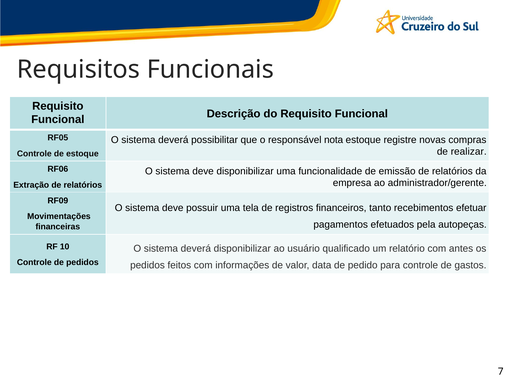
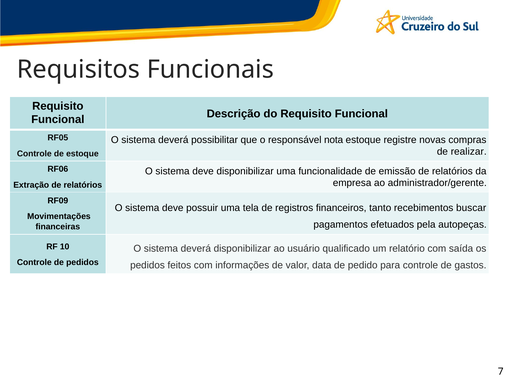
efetuar: efetuar -> buscar
antes: antes -> saída
